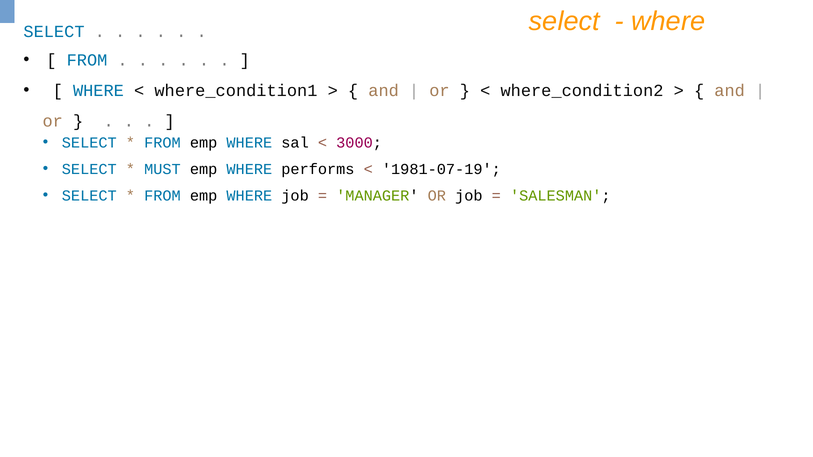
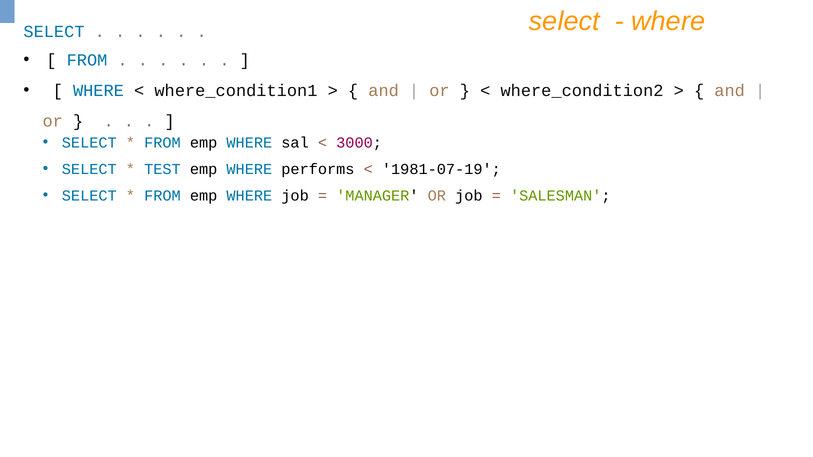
MUST: MUST -> TEST
